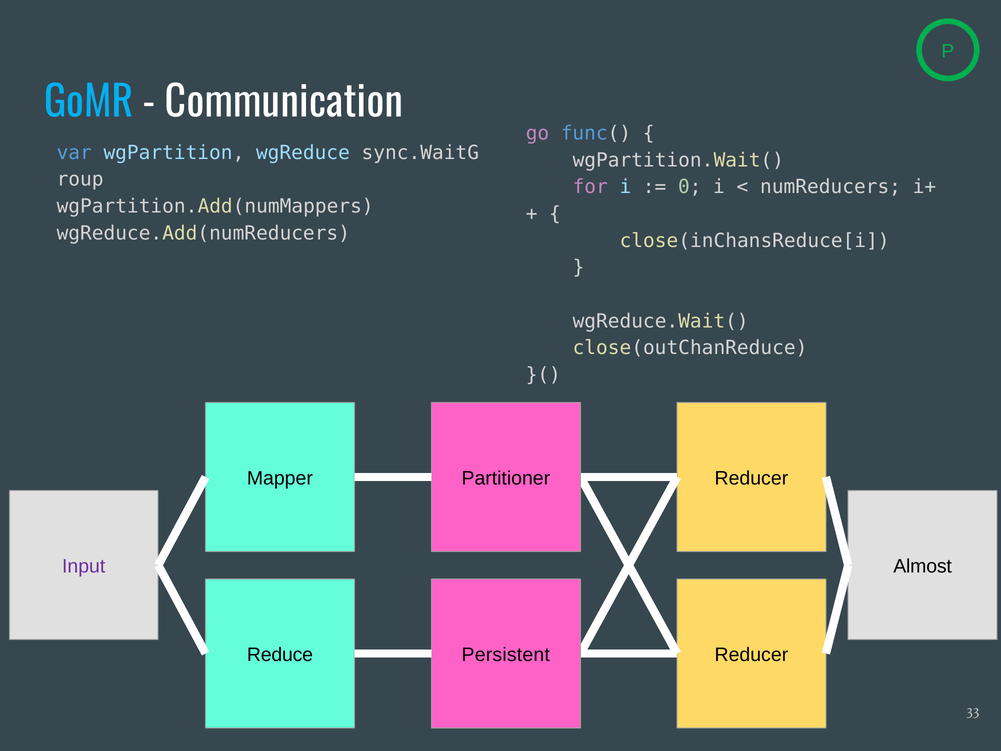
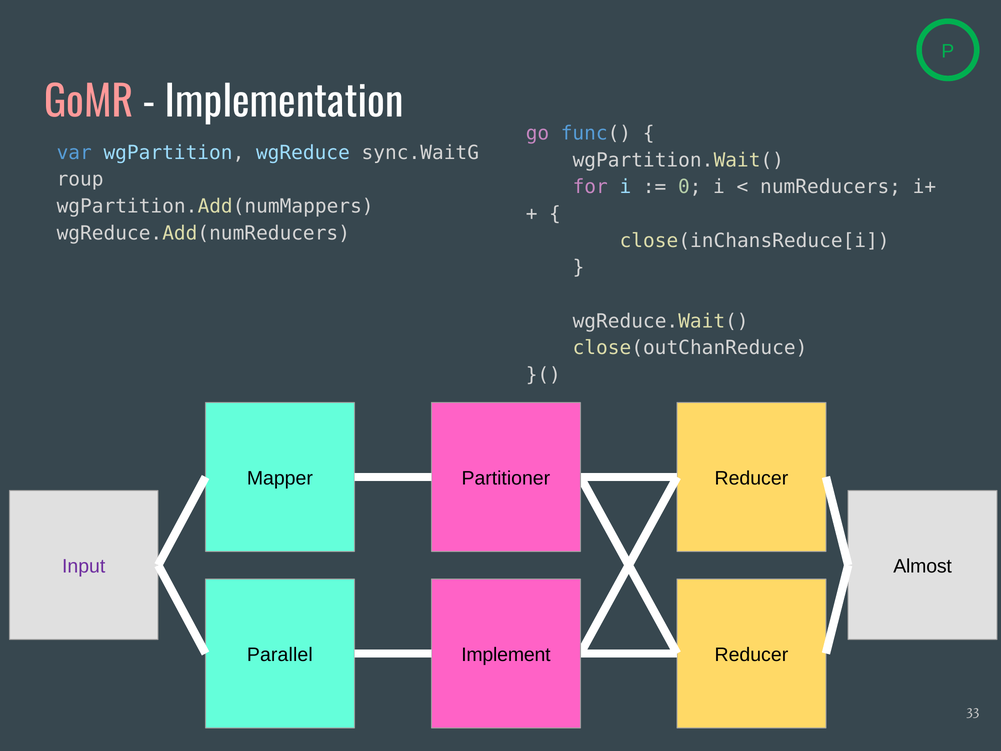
GoMR colour: light blue -> pink
Communication: Communication -> Implementation
Reduce: Reduce -> Parallel
Persistent: Persistent -> Implement
